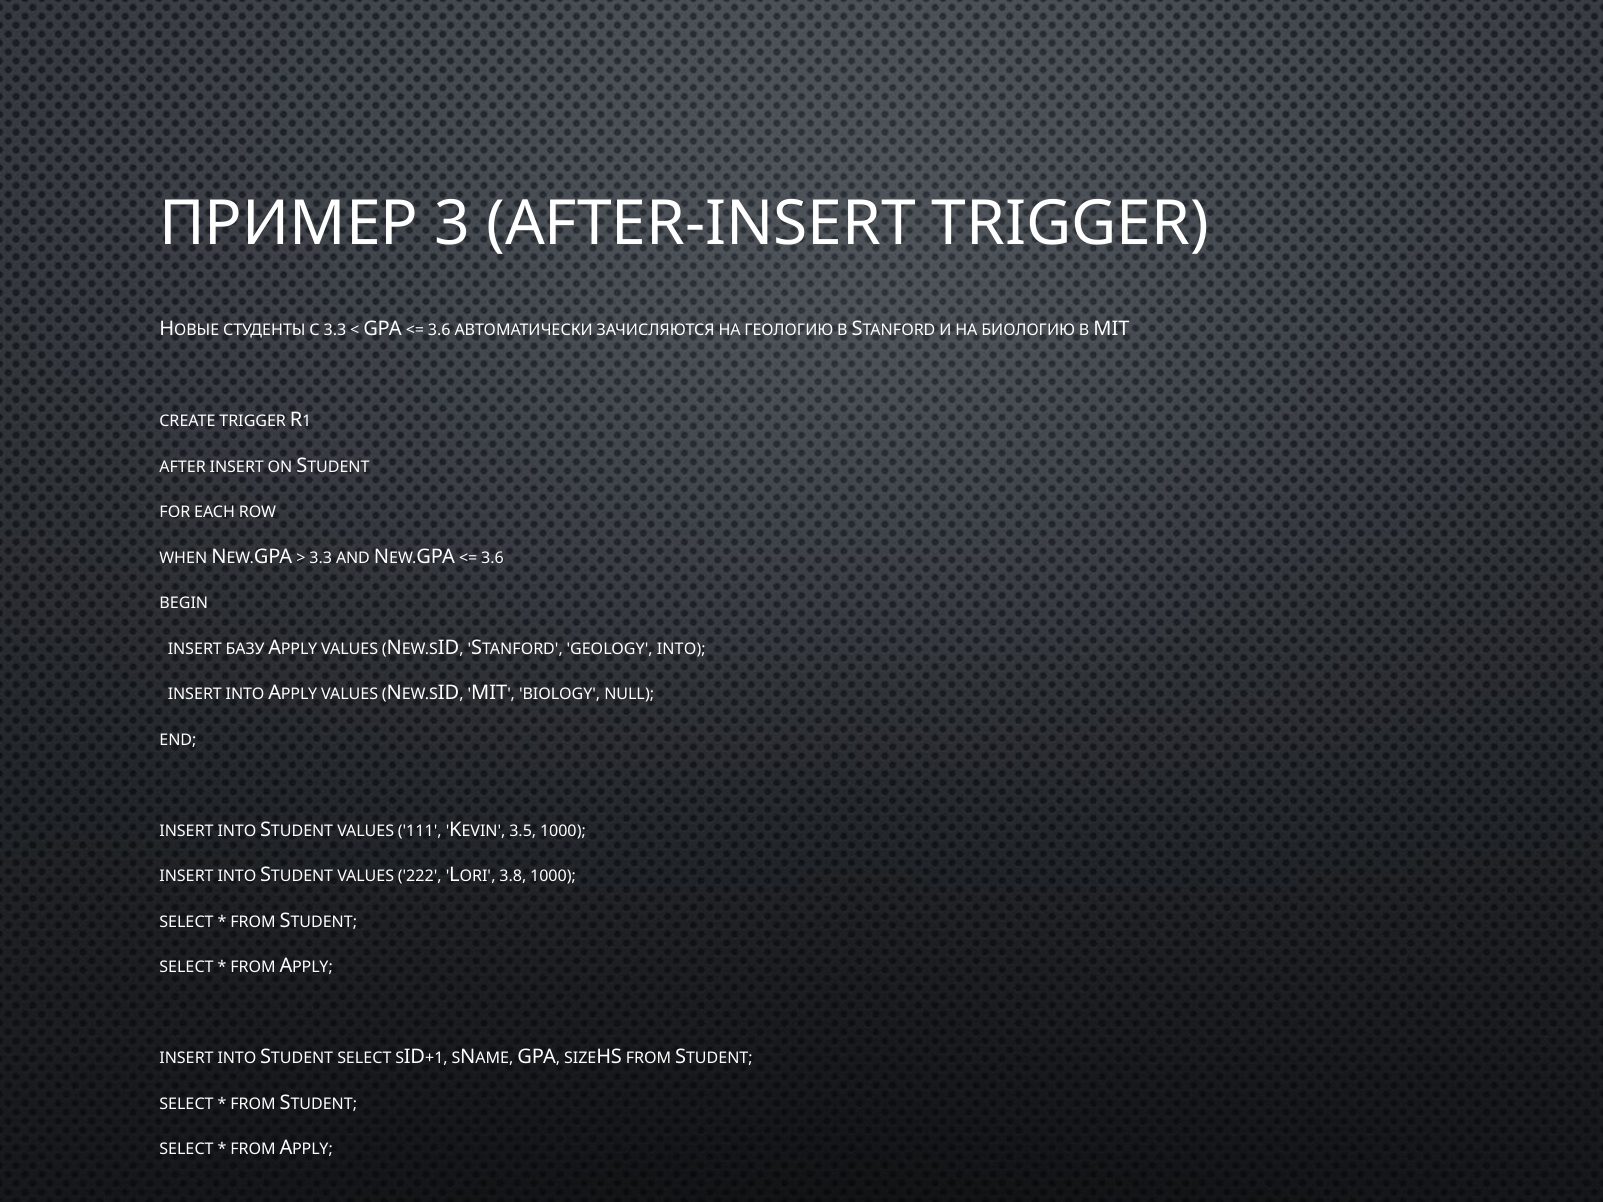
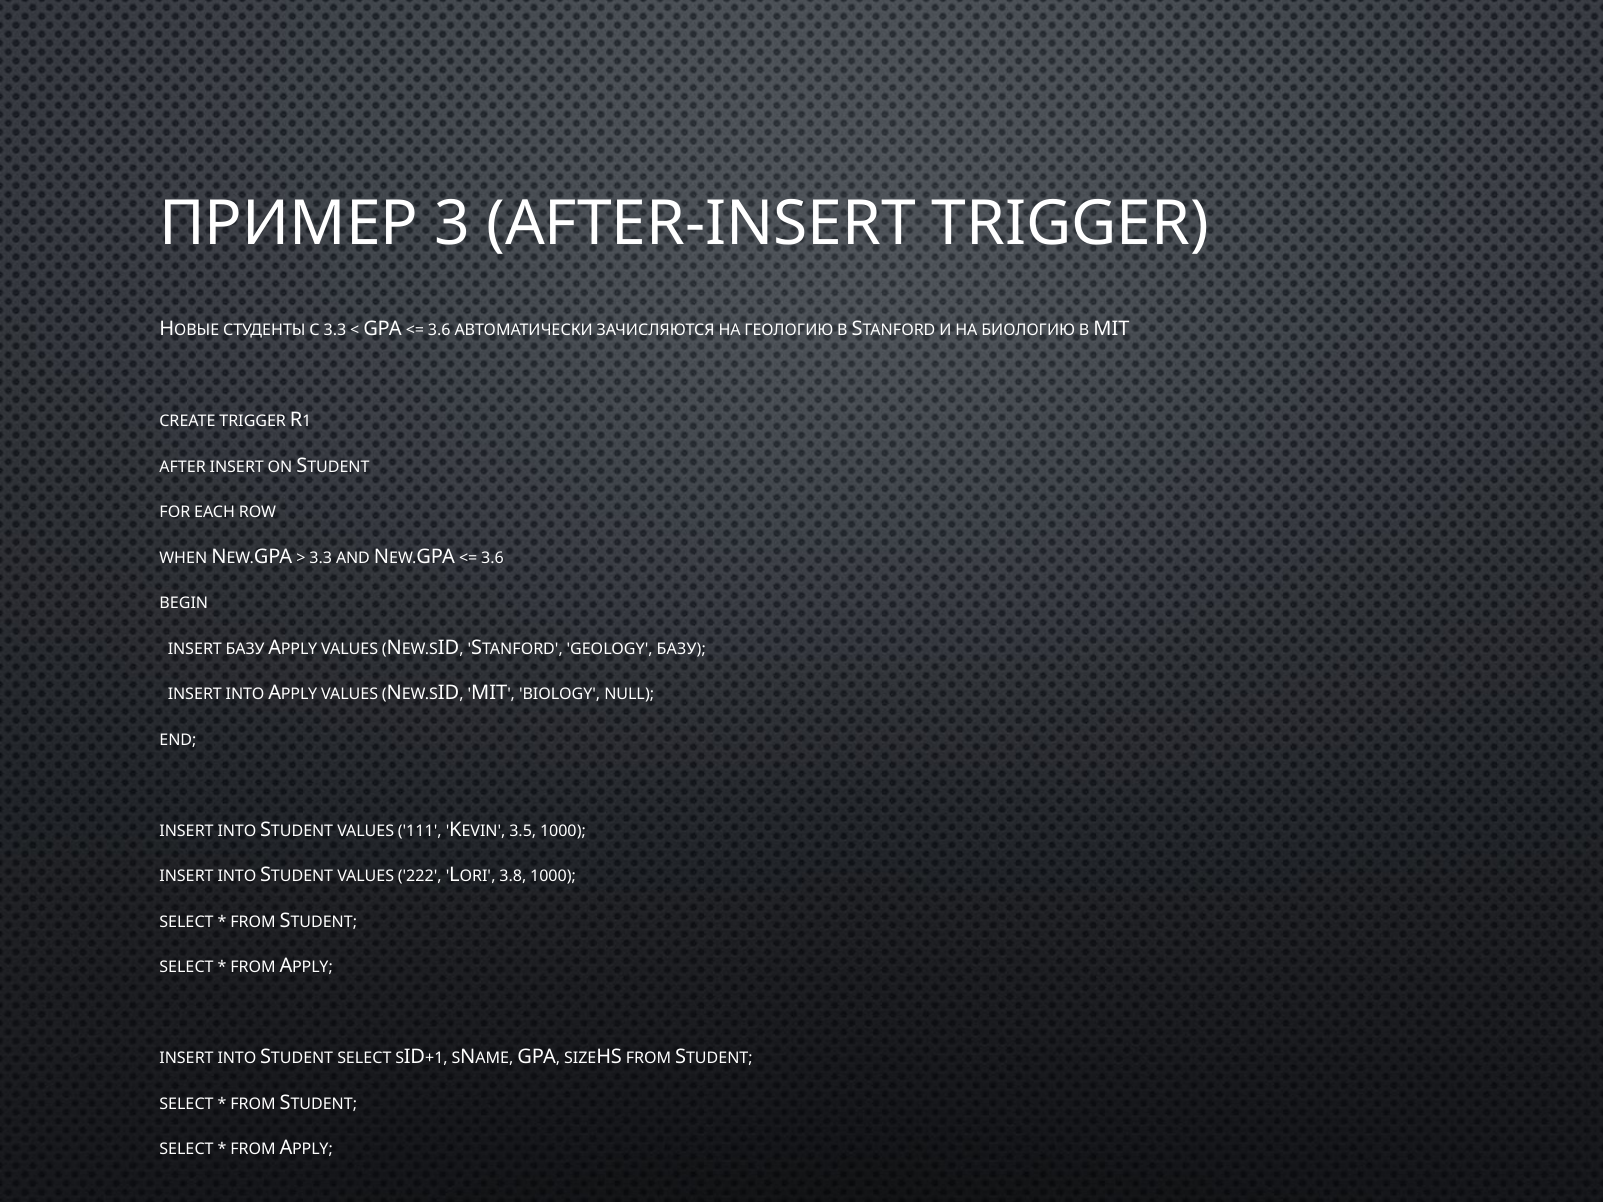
GEOLOGY INTO: INTO -> БАЗУ
